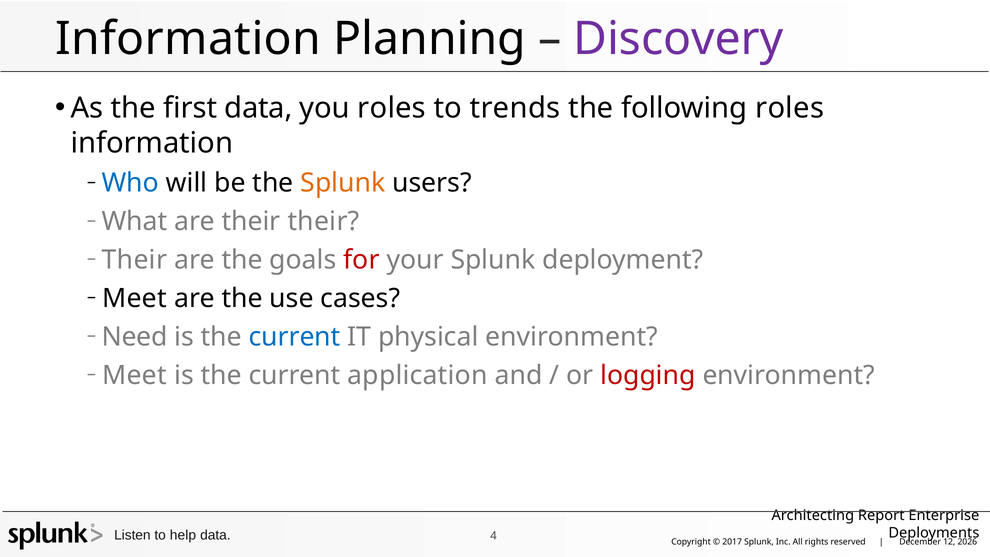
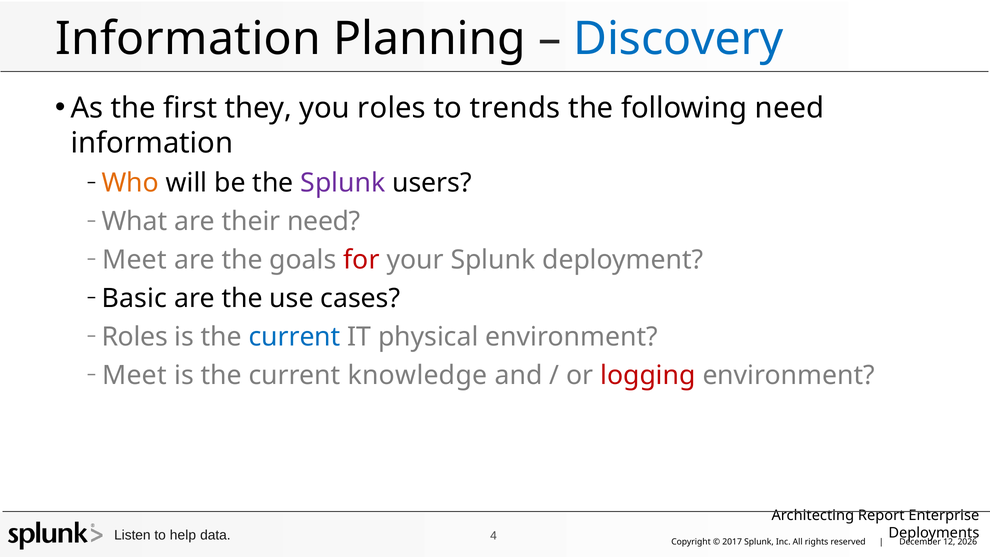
Discovery colour: purple -> blue
first data: data -> they
following roles: roles -> need
Who colour: blue -> orange
Splunk at (343, 183) colour: orange -> purple
their their: their -> need
Their at (134, 260): Their -> Meet
Meet at (134, 298): Meet -> Basic
Need at (135, 337): Need -> Roles
application: application -> knowledge
